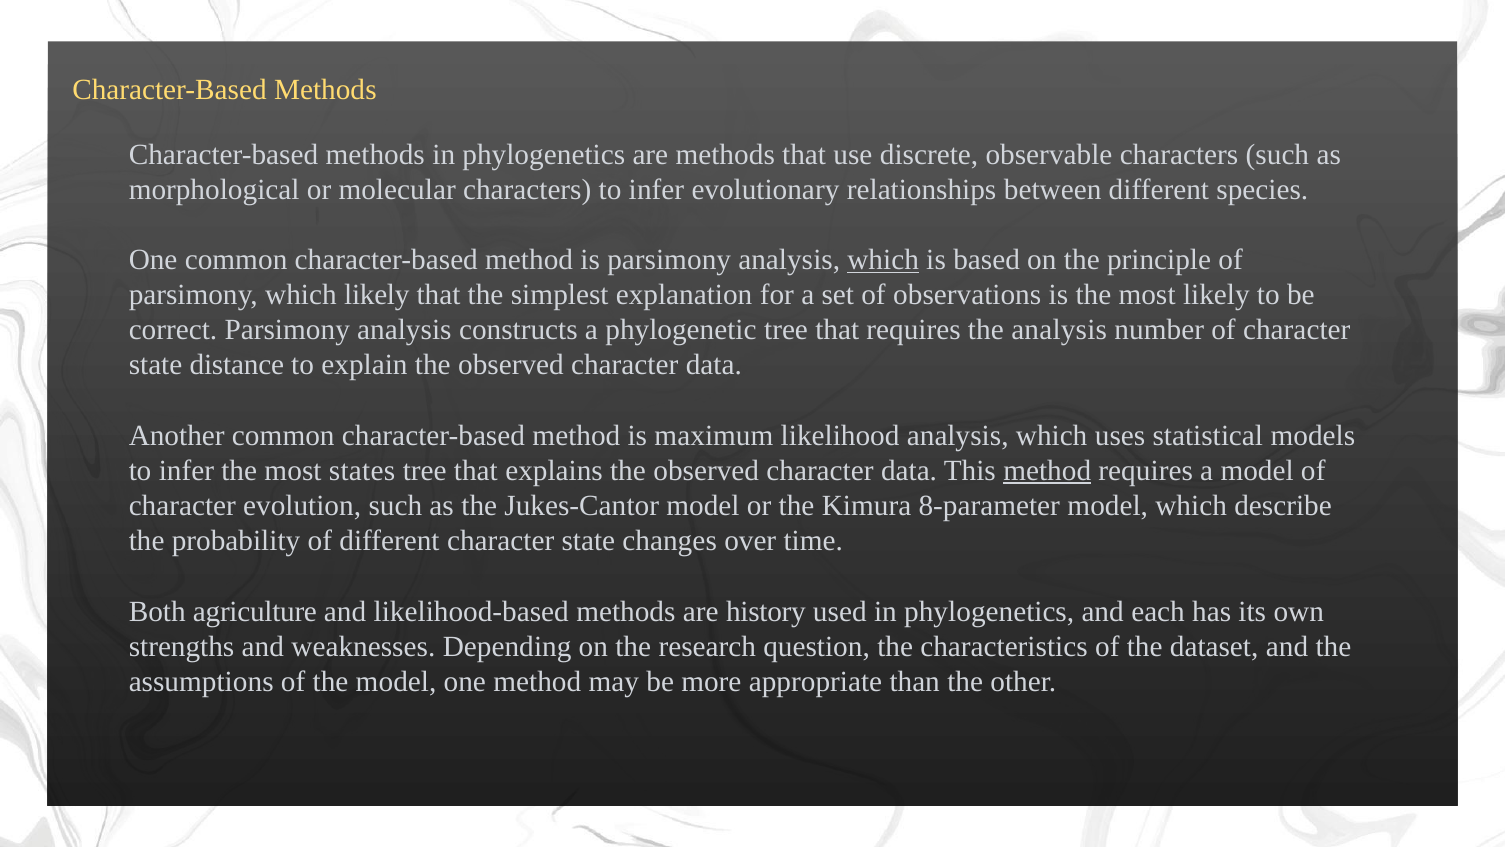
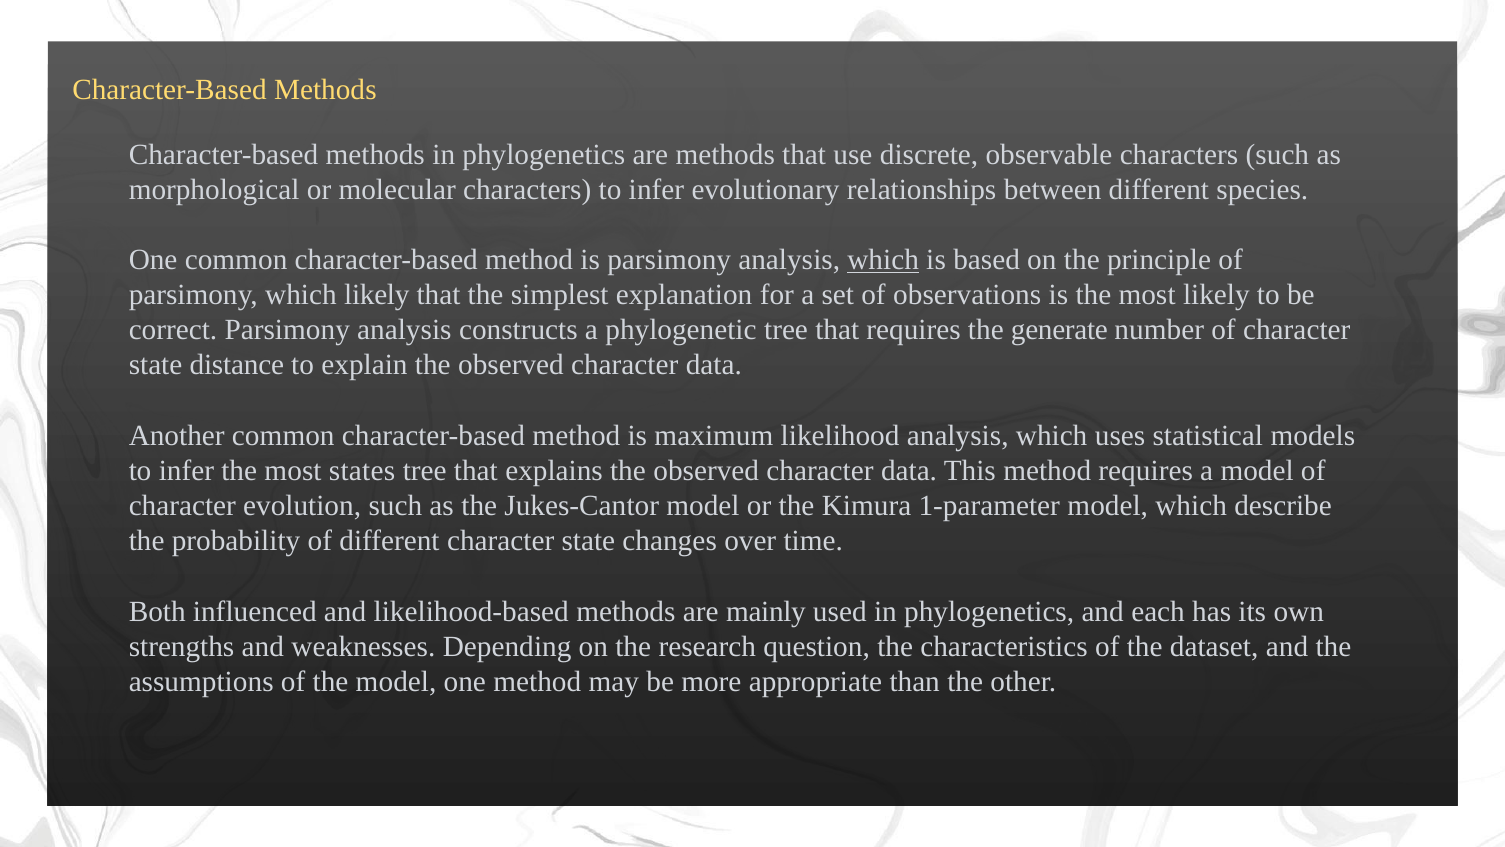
the analysis: analysis -> generate
method at (1047, 471) underline: present -> none
8-parameter: 8-parameter -> 1-parameter
agriculture: agriculture -> influenced
history: history -> mainly
